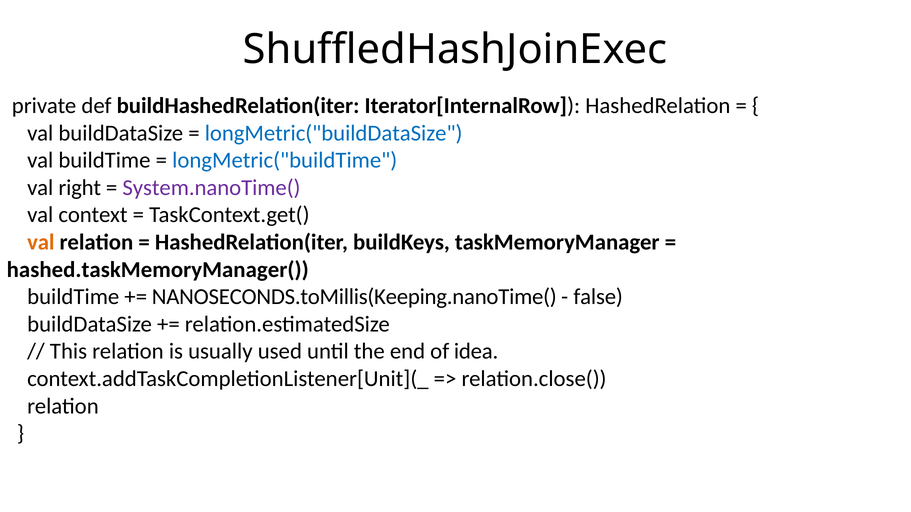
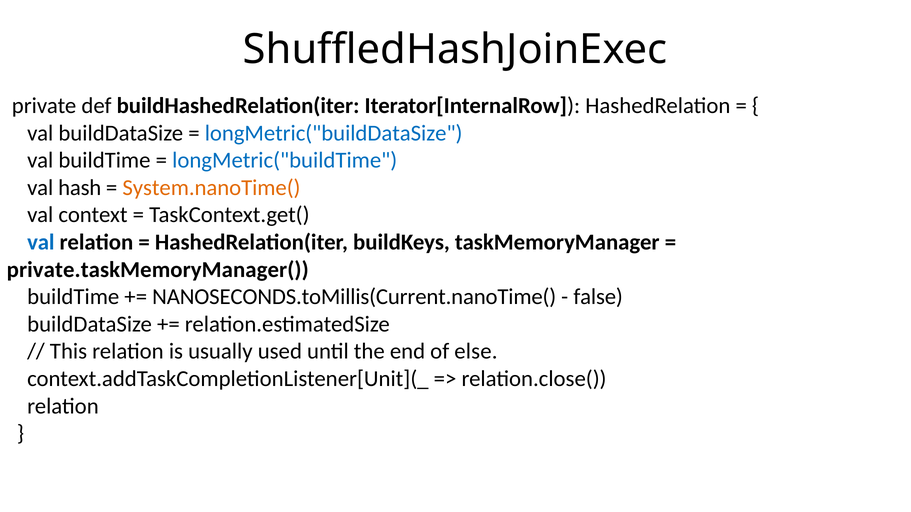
right: right -> hash
System.nanoTime( colour: purple -> orange
val at (41, 242) colour: orange -> blue
hashed.taskMemoryManager(: hashed.taskMemoryManager( -> private.taskMemoryManager(
NANOSECONDS.toMillis(Keeping.nanoTime(: NANOSECONDS.toMillis(Keeping.nanoTime( -> NANOSECONDS.toMillis(Current.nanoTime(
idea: idea -> else
